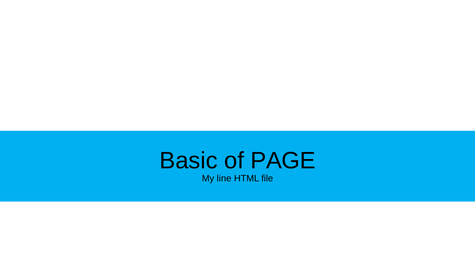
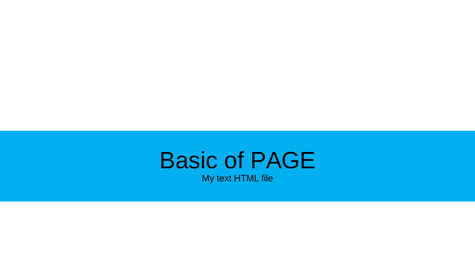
line: line -> text
